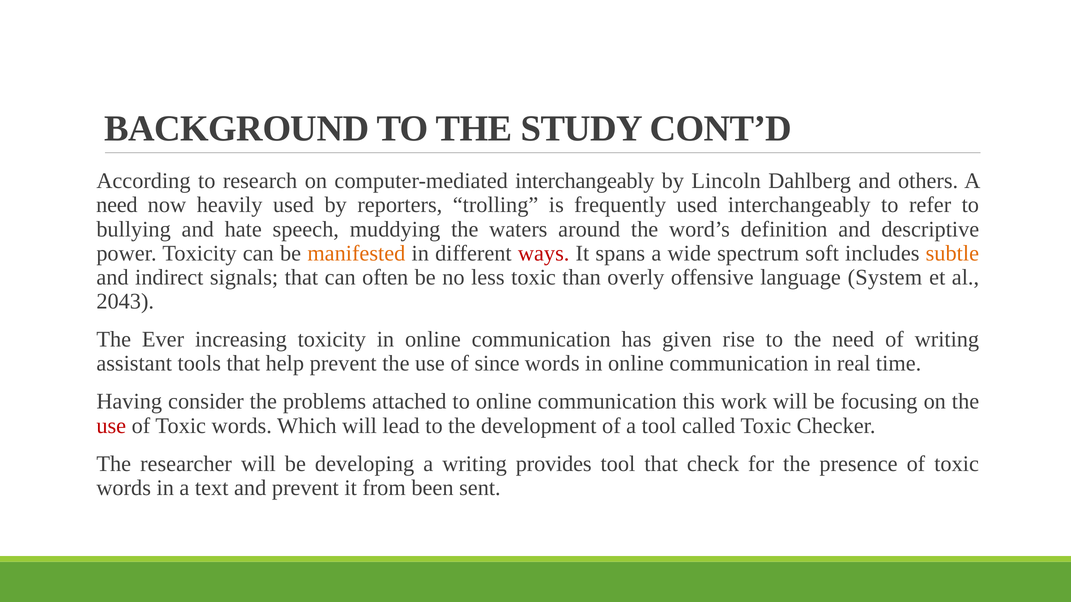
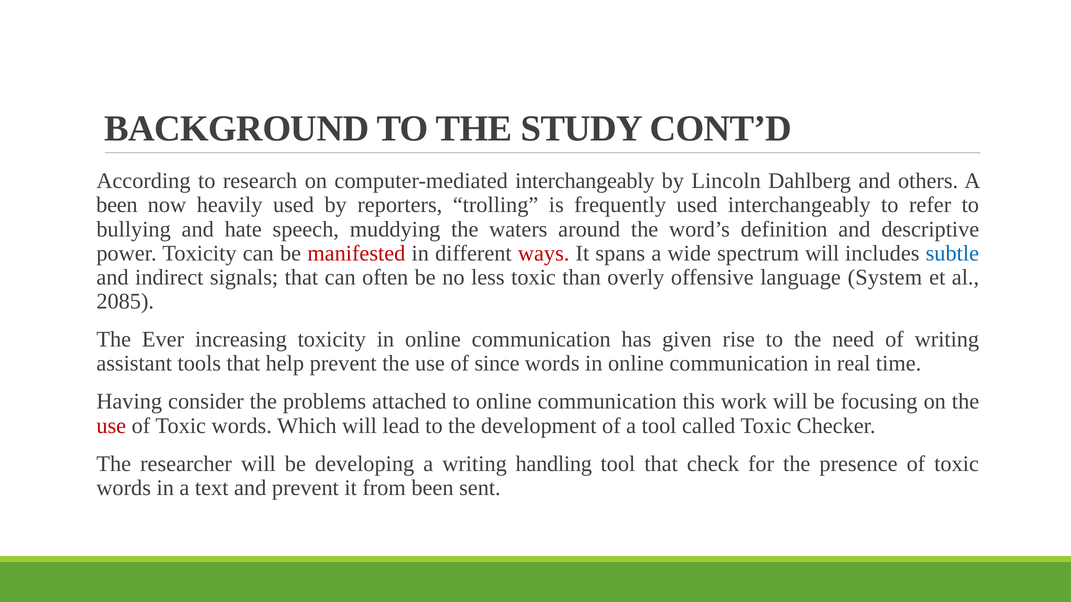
need at (117, 205): need -> been
manifested colour: orange -> red
spectrum soft: soft -> will
subtle colour: orange -> blue
2043: 2043 -> 2085
provides: provides -> handling
